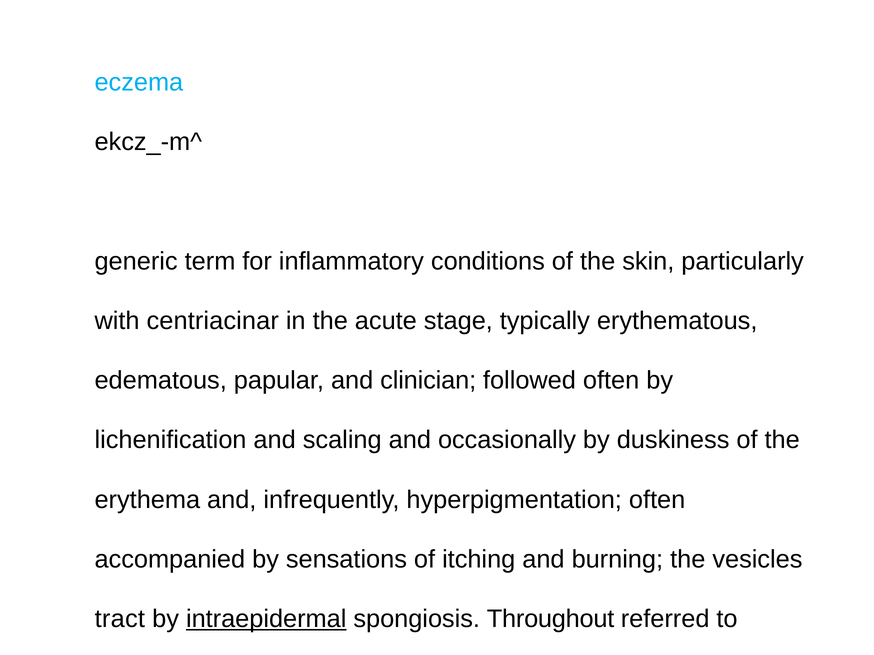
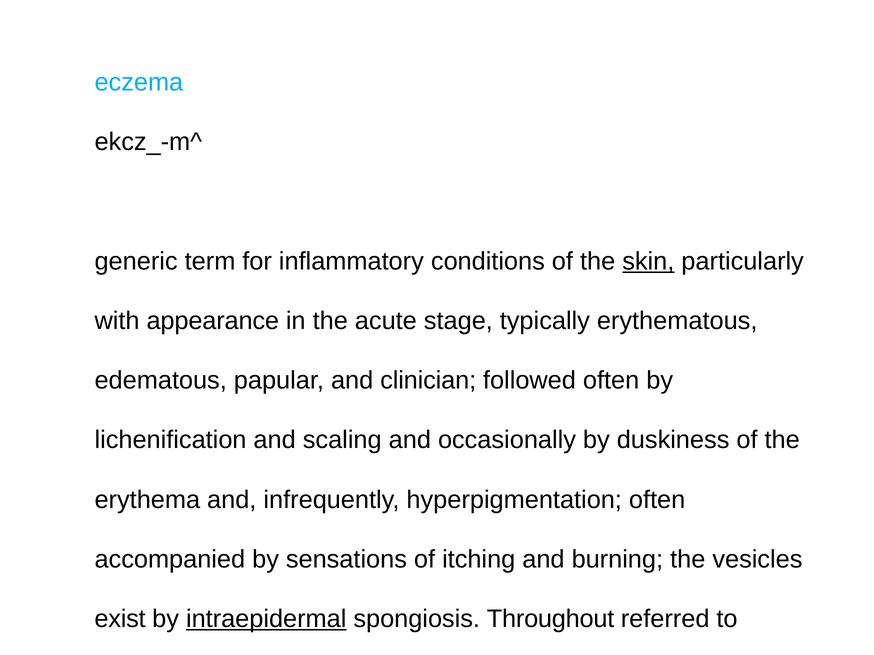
skin underline: none -> present
centriacinar: centriacinar -> appearance
tract: tract -> exist
